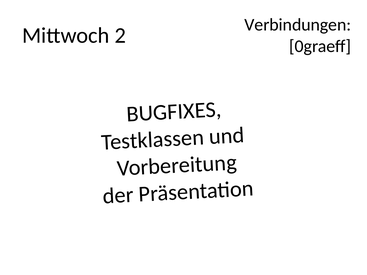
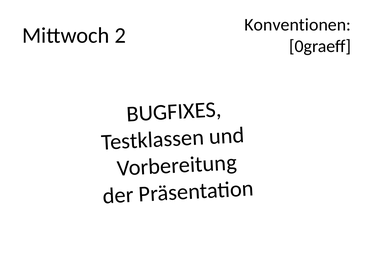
Verbindungen: Verbindungen -> Konventionen
